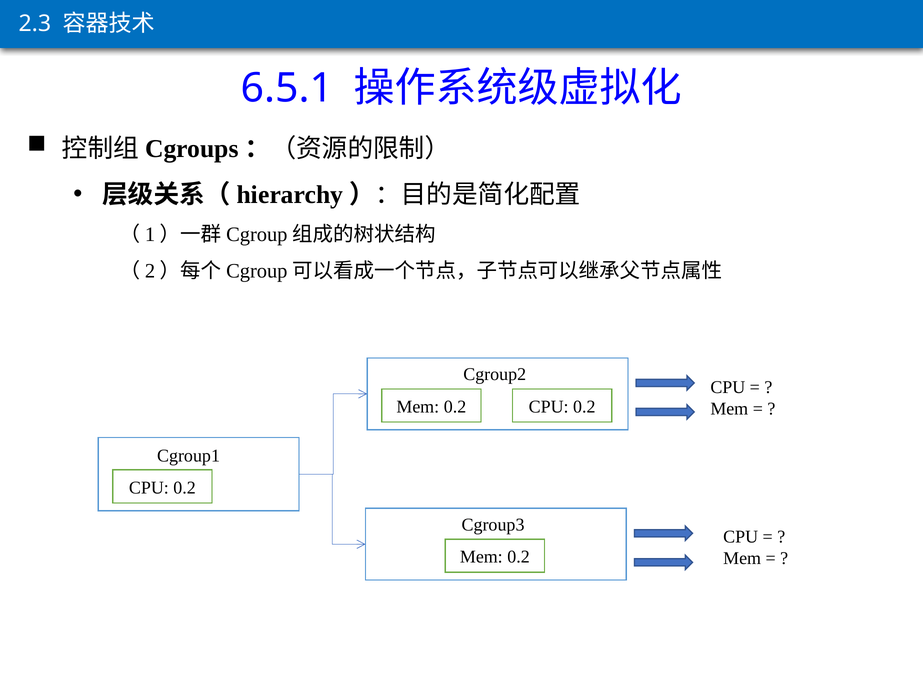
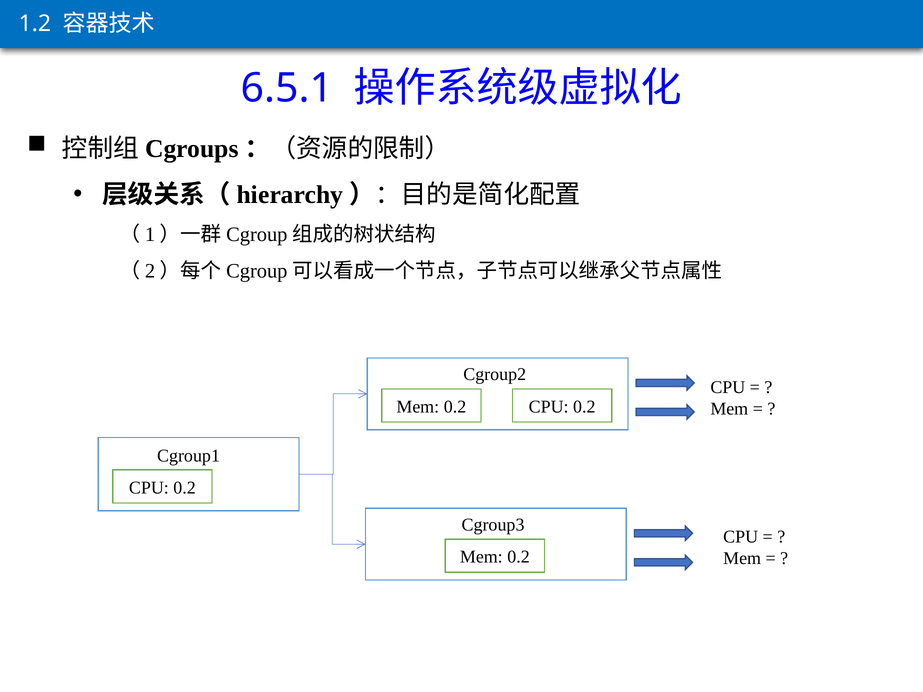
2.3: 2.3 -> 1.2
